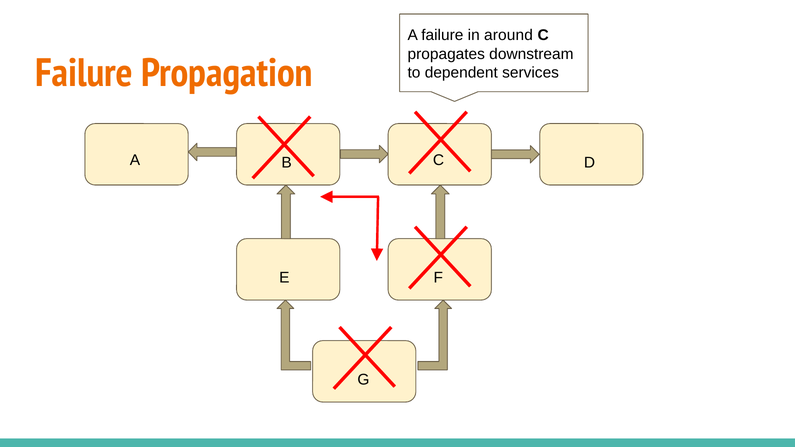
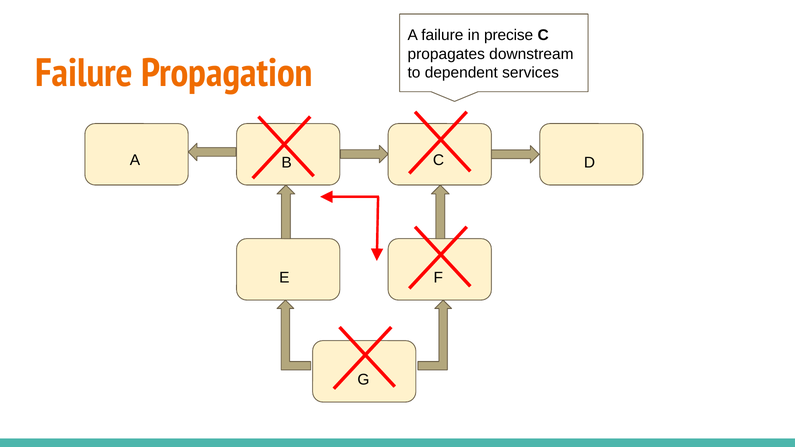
around: around -> precise
